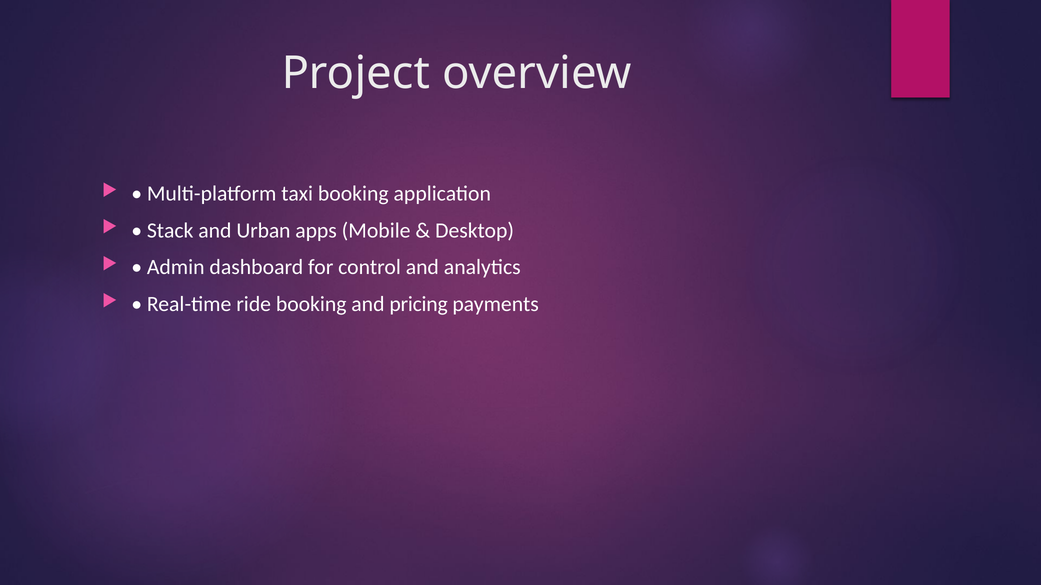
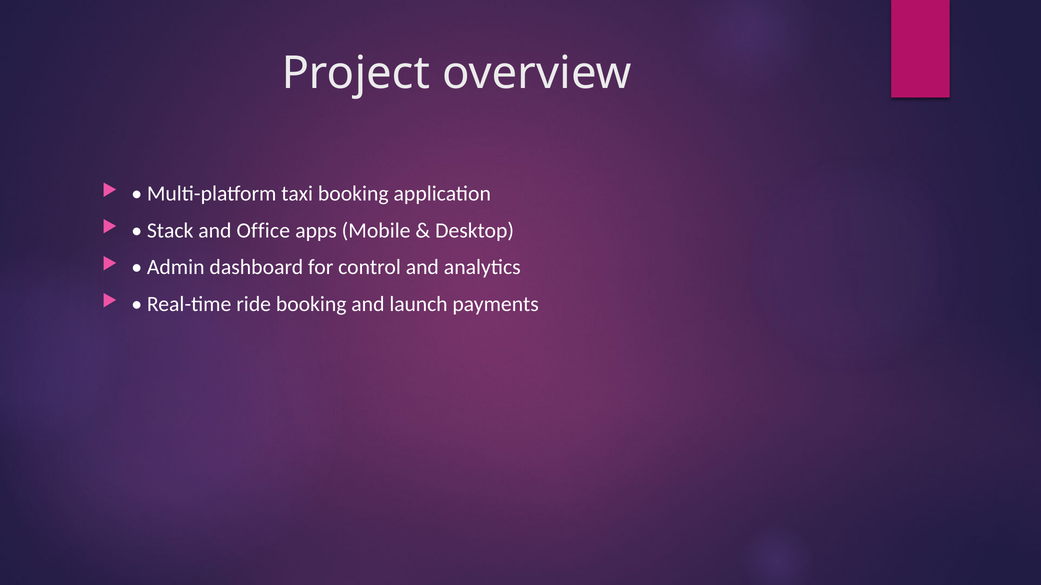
Urban: Urban -> Office
pricing: pricing -> launch
